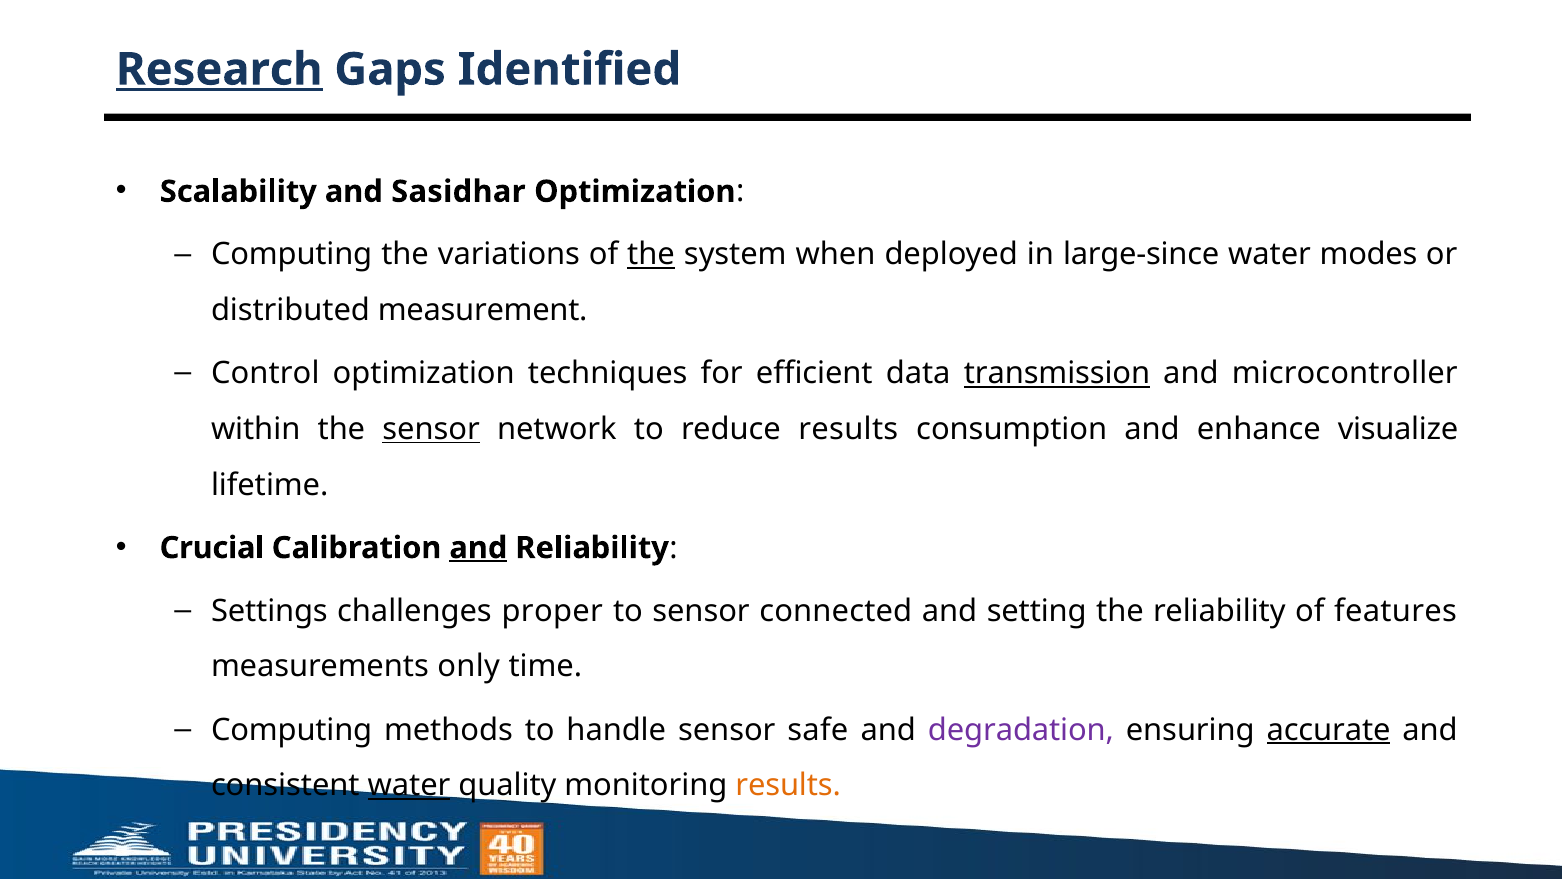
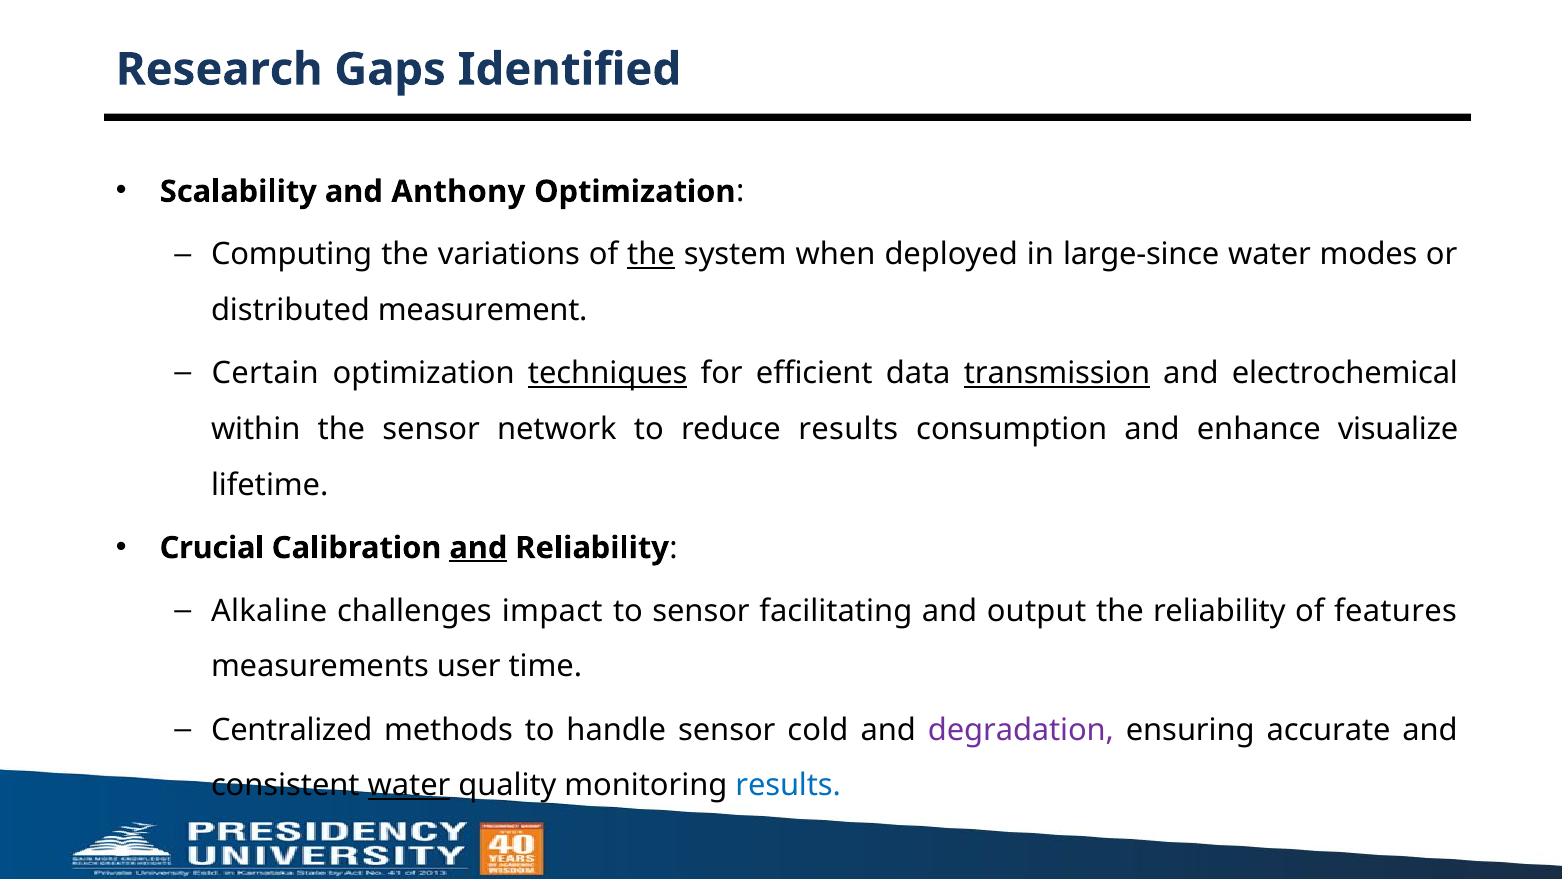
Research underline: present -> none
Sasidhar: Sasidhar -> Anthony
Control: Control -> Certain
techniques underline: none -> present
microcontroller: microcontroller -> electrochemical
sensor at (431, 429) underline: present -> none
Settings: Settings -> Alkaline
proper: proper -> impact
connected: connected -> facilitating
setting: setting -> output
only: only -> user
Computing at (292, 729): Computing -> Centralized
safe: safe -> cold
accurate underline: present -> none
results at (788, 785) colour: orange -> blue
